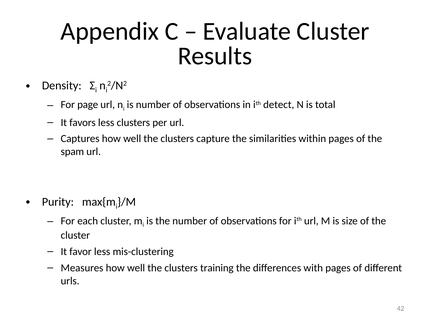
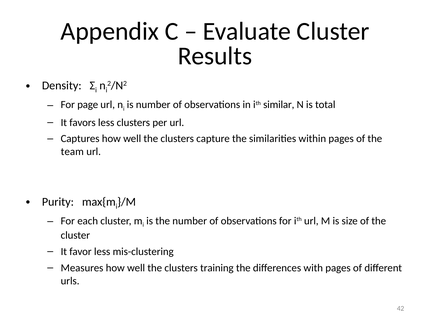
detect: detect -> similar
spam: spam -> team
